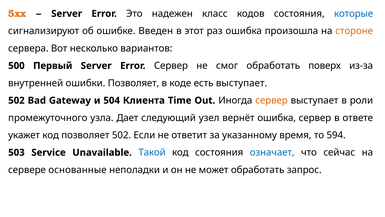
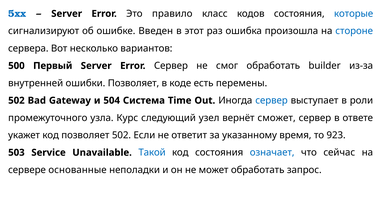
5xx colour: orange -> blue
надежен: надежен -> правило
стороне colour: orange -> blue
поверх: поверх -> builder
есть выступает: выступает -> перемены
Клиента: Клиента -> Система
сервер at (272, 100) colour: orange -> blue
Дает: Дает -> Курс
вернёт ошибка: ошибка -> сможет
594: 594 -> 923
